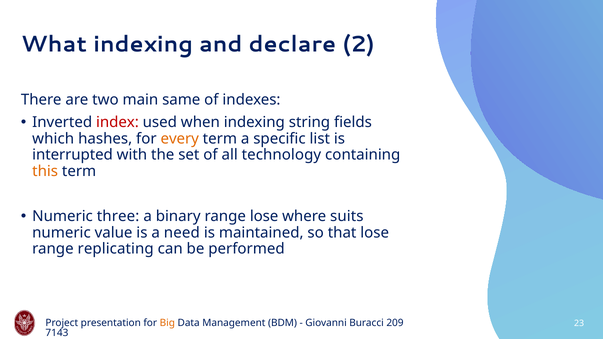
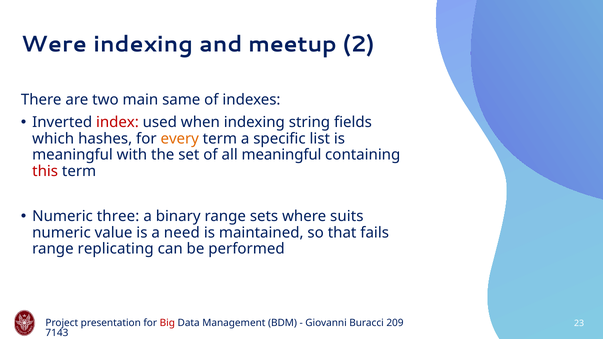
What: What -> Were
declare: declare -> meetup
interrupted at (73, 155): interrupted -> meaningful
all technology: technology -> meaningful
this colour: orange -> red
range lose: lose -> sets
that lose: lose -> fails
Big colour: orange -> red
